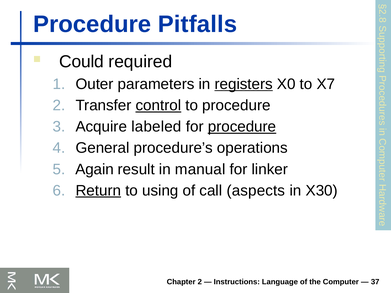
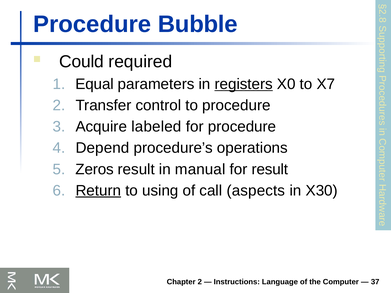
Pitfalls: Pitfalls -> Bubble
Outer: Outer -> Equal
control underline: present -> none
procedure at (242, 127) underline: present -> none
General: General -> Depend
Again: Again -> Zeros
for linker: linker -> result
